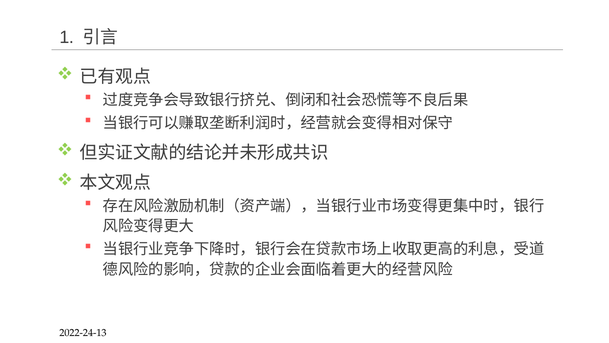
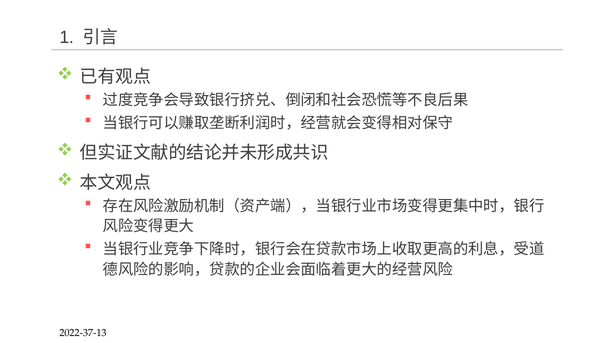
2022-24-13: 2022-24-13 -> 2022-37-13
